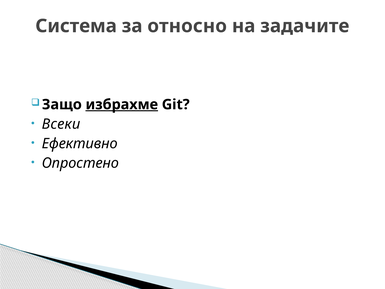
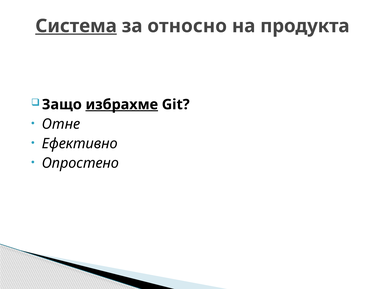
Система underline: none -> present
задачите: задачите -> продукта
Всеки: Всеки -> Отне
